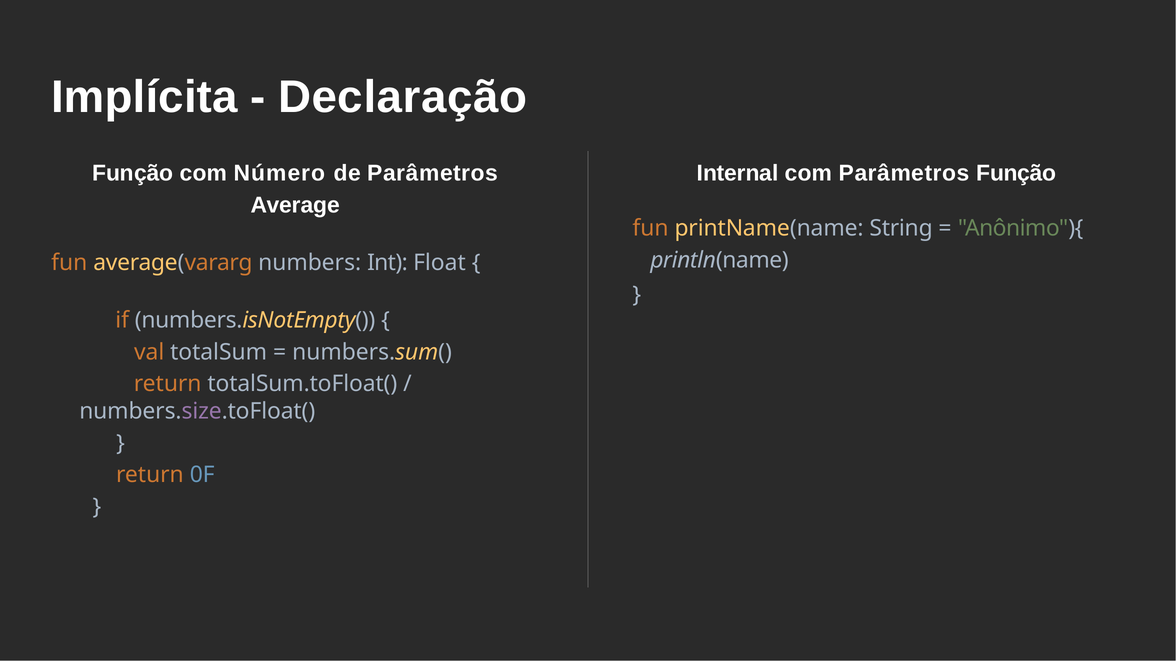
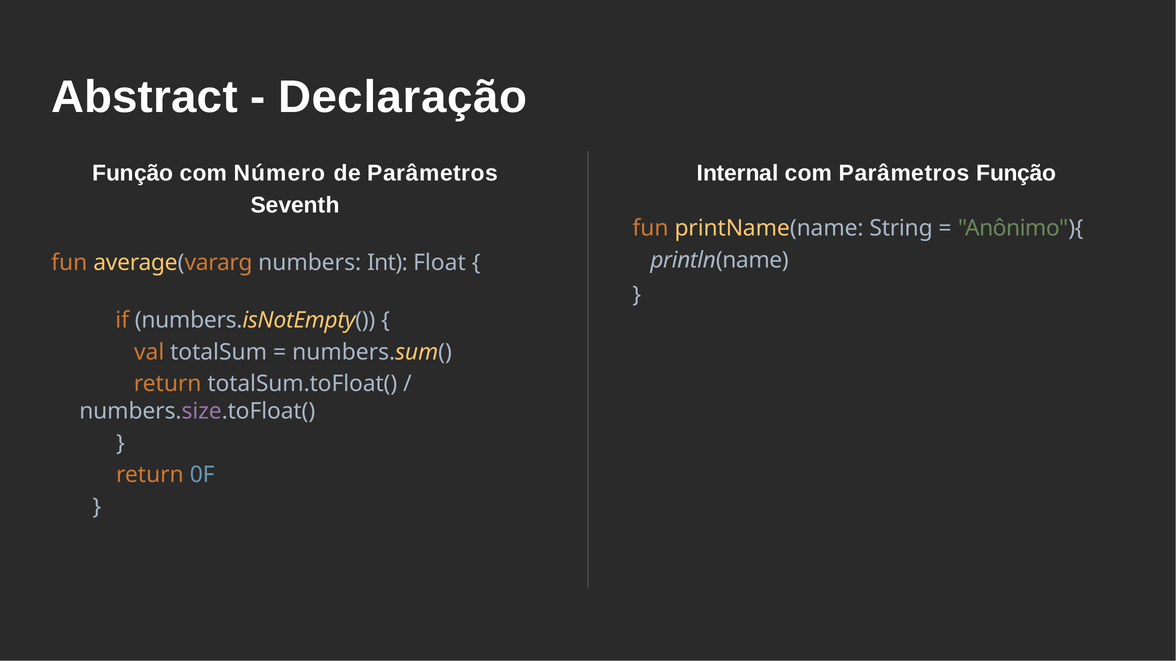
Implícita: Implícita -> Abstract
Average: Average -> Seventh
